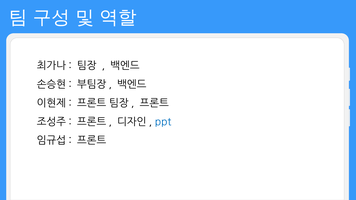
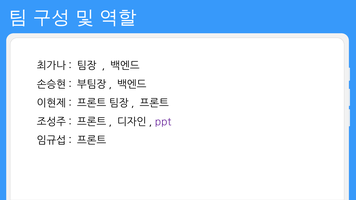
ppt colour: blue -> purple
